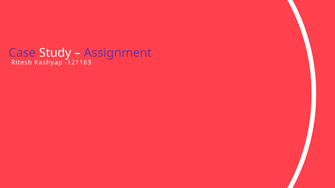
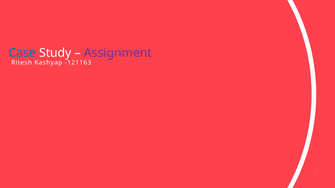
Case colour: purple -> blue
